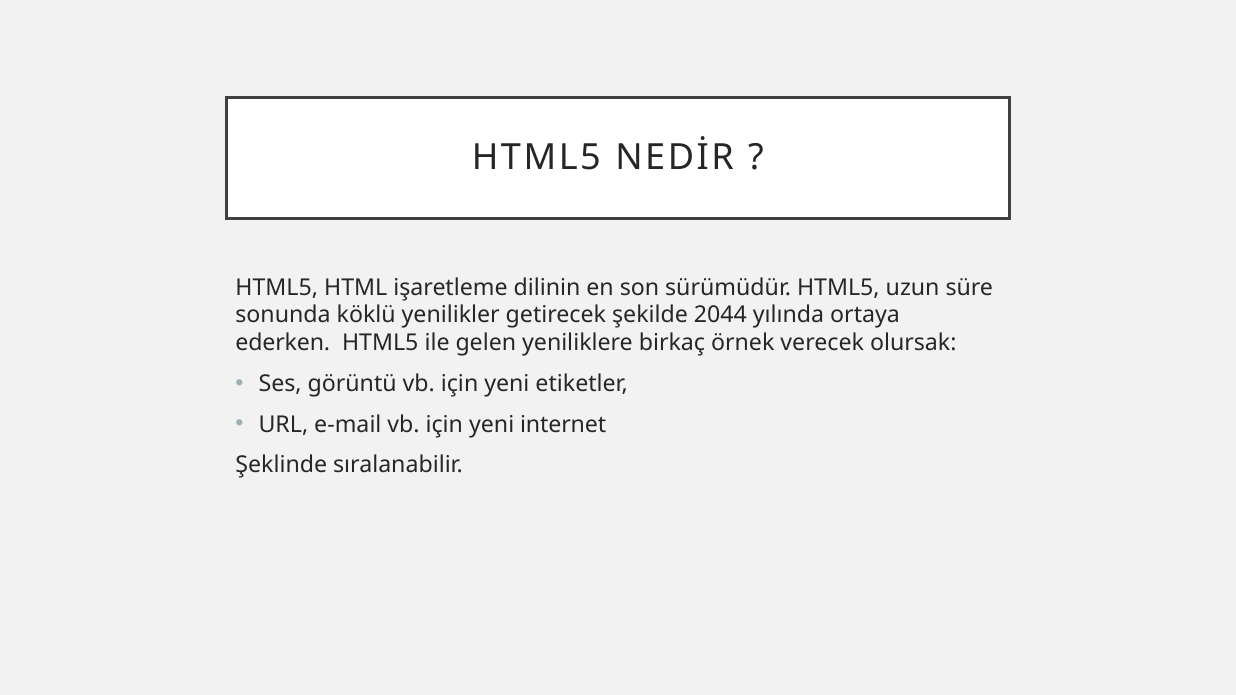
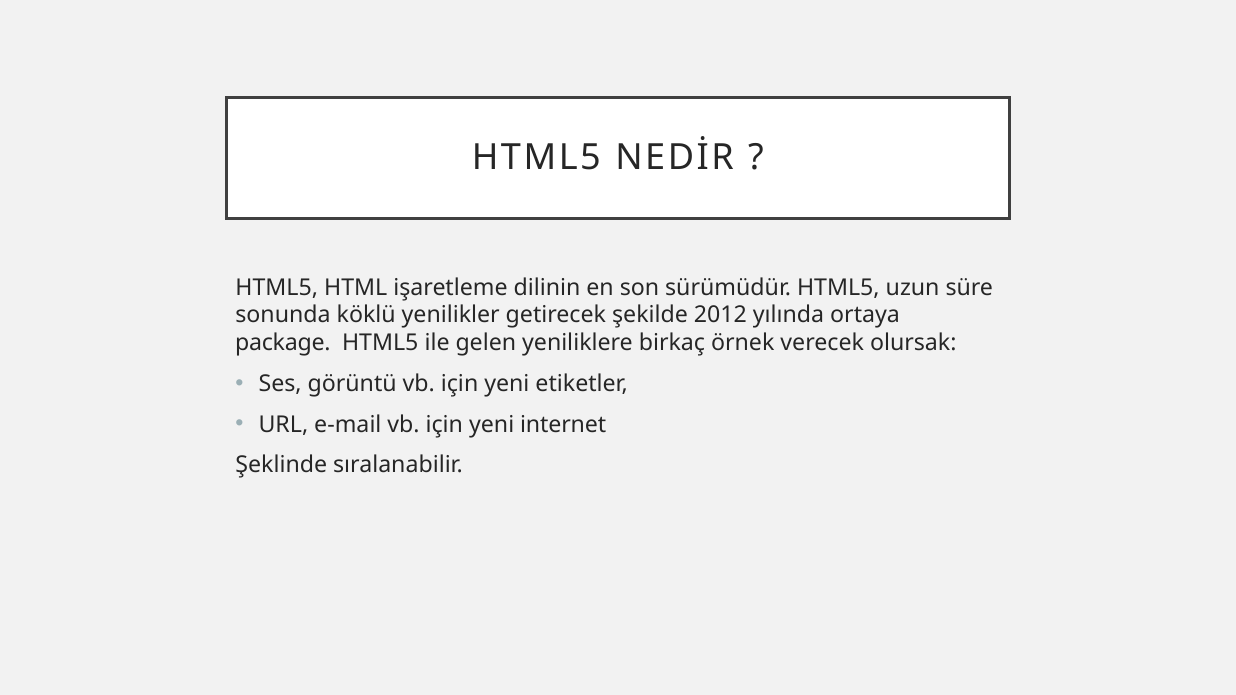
2044: 2044 -> 2012
ederken: ederken -> package
